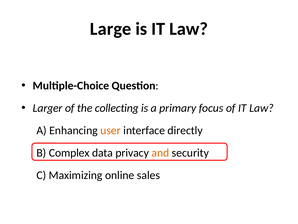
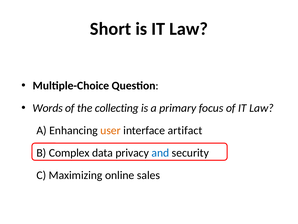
Large: Large -> Short
Larger: Larger -> Words
directly: directly -> artifact
and colour: orange -> blue
